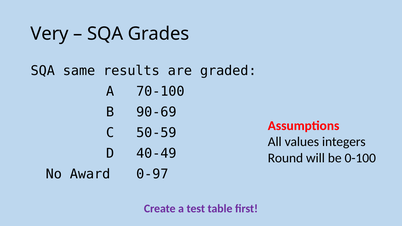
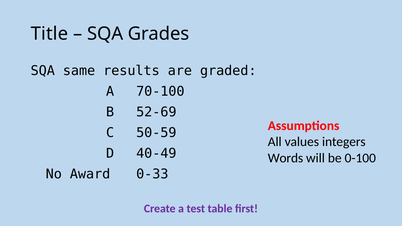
Very: Very -> Title
90-69: 90-69 -> 52-69
Round: Round -> Words
0-97: 0-97 -> 0-33
